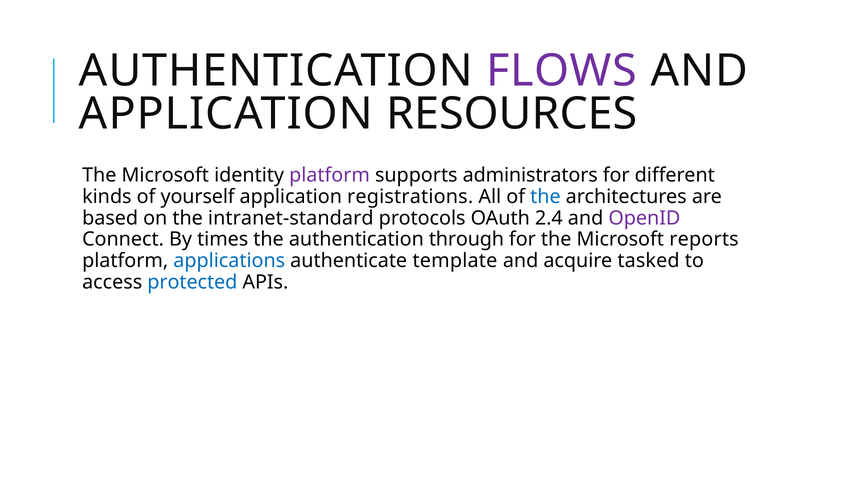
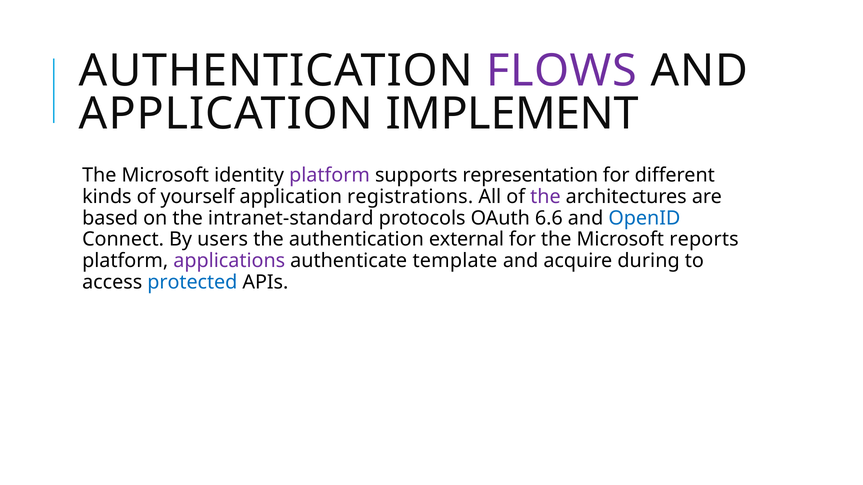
RESOURCES: RESOURCES -> IMPLEMENT
administrators: administrators -> representation
the at (545, 197) colour: blue -> purple
2.4: 2.4 -> 6.6
OpenID colour: purple -> blue
times: times -> users
through: through -> external
applications colour: blue -> purple
tasked: tasked -> during
